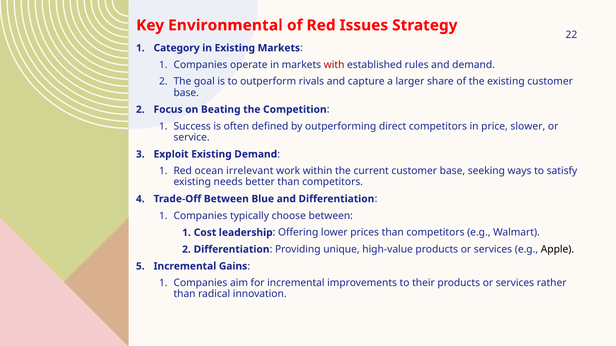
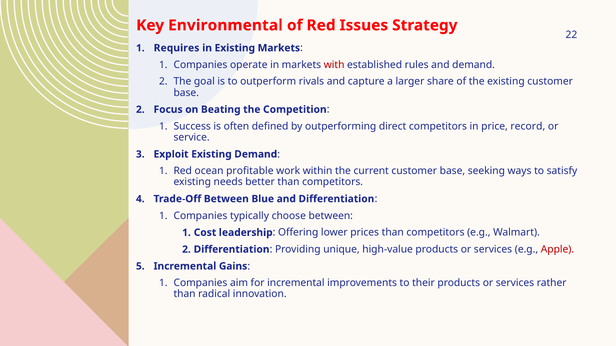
Category: Category -> Requires
slower: slower -> record
irrelevant: irrelevant -> profitable
Apple colour: black -> red
